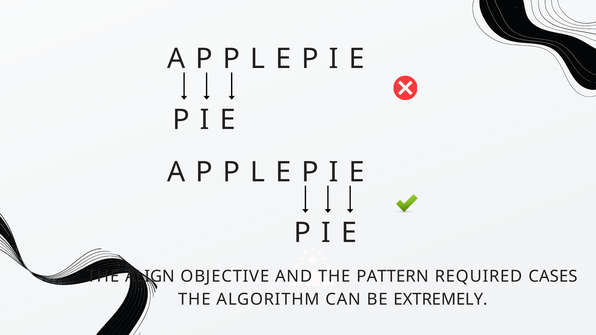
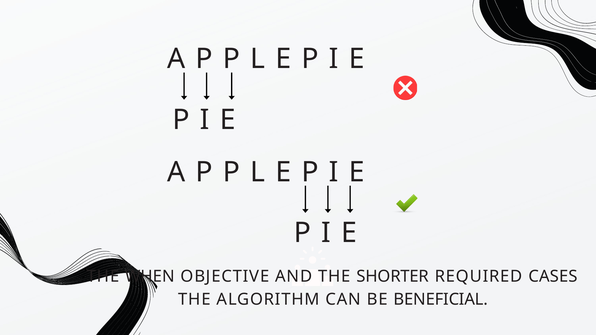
ALIGN: ALIGN -> WHEN
PATTERN: PATTERN -> SHORTER
EXTREMELY: EXTREMELY -> BENEFICIAL
